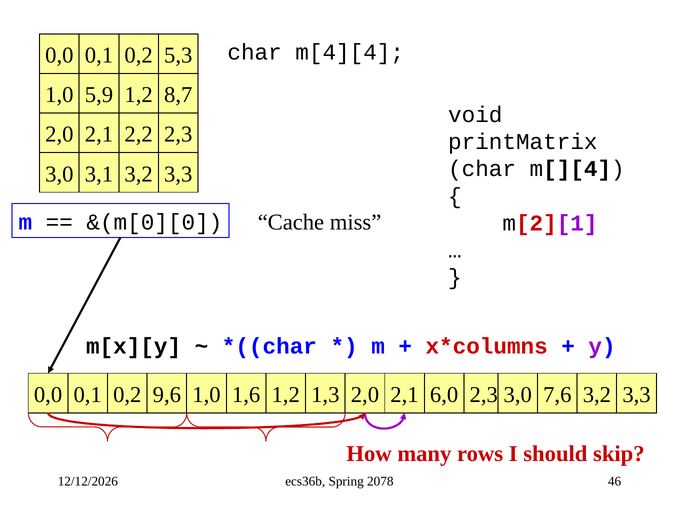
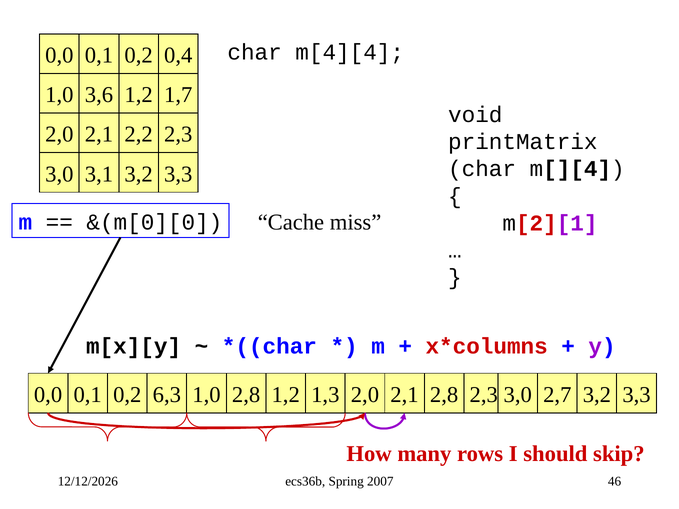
5,3: 5,3 -> 0,4
5,9: 5,9 -> 3,6
8,7: 8,7 -> 1,7
9,6: 9,6 -> 6,3
1,0 1,6: 1,6 -> 2,8
2,1 6,0: 6,0 -> 2,8
7,6: 7,6 -> 2,7
2078: 2078 -> 2007
